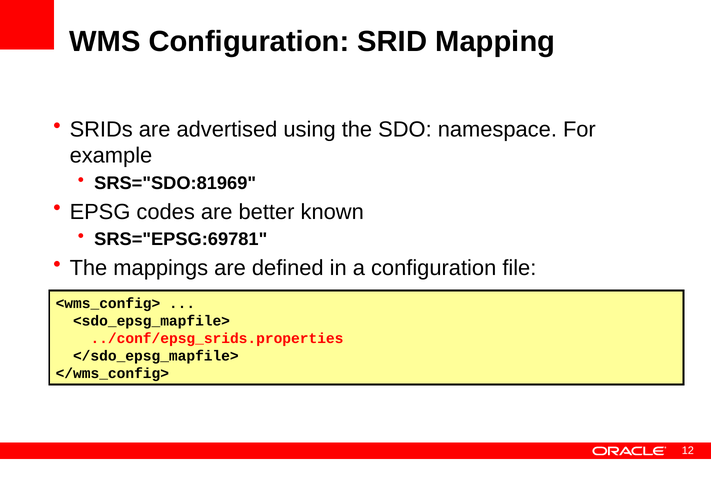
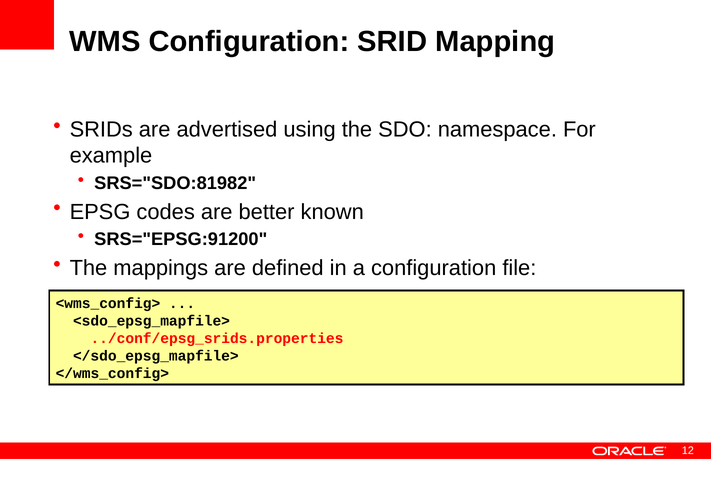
SRS="SDO:81969: SRS="SDO:81969 -> SRS="SDO:81982
SRS="EPSG:69781: SRS="EPSG:69781 -> SRS="EPSG:91200
